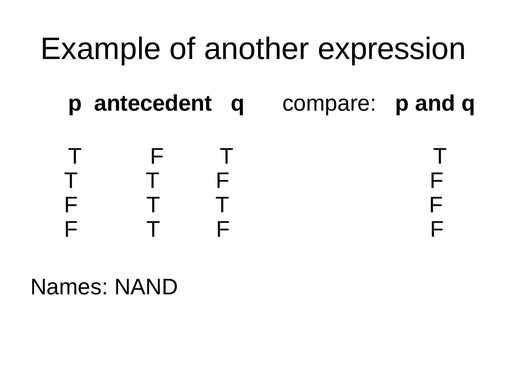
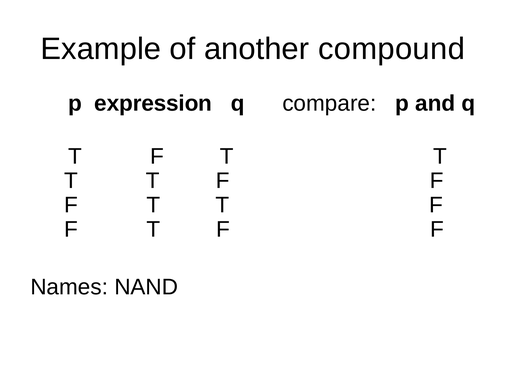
expression: expression -> compound
antecedent: antecedent -> expression
